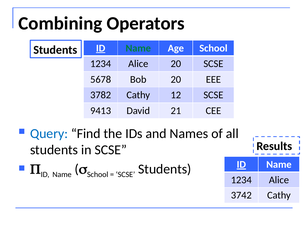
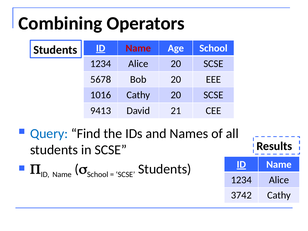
Name at (138, 48) colour: green -> red
3782: 3782 -> 1016
Cathy 12: 12 -> 20
